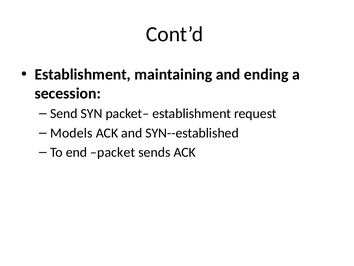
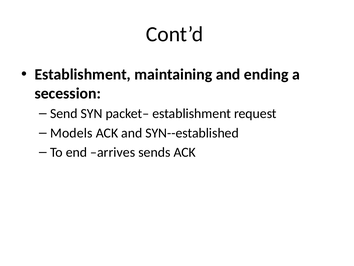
packet: packet -> arrives
